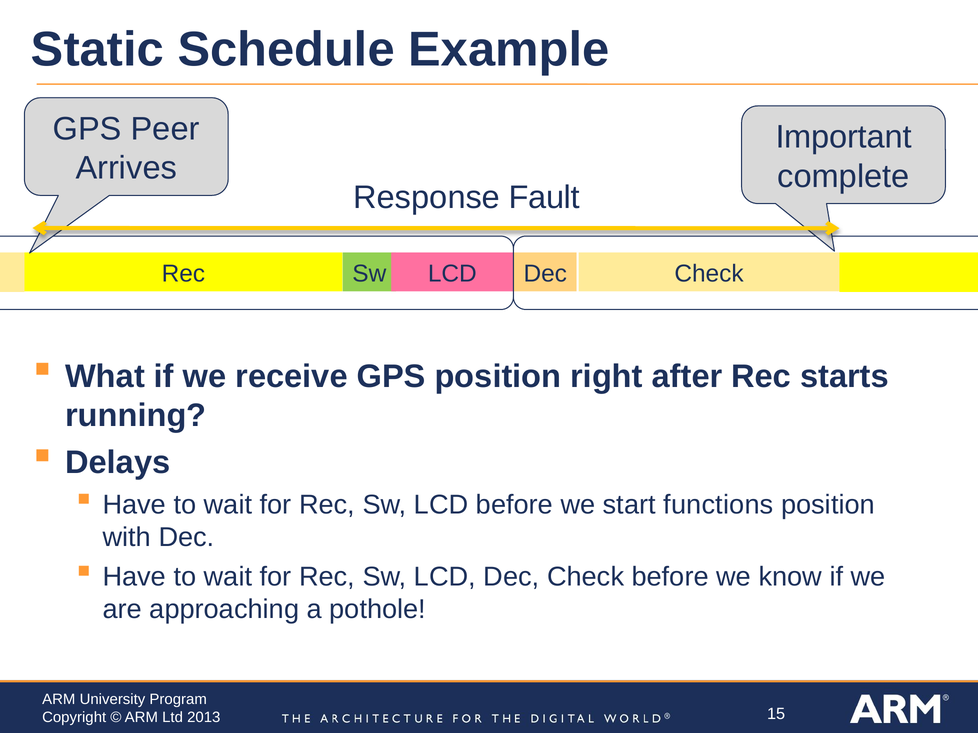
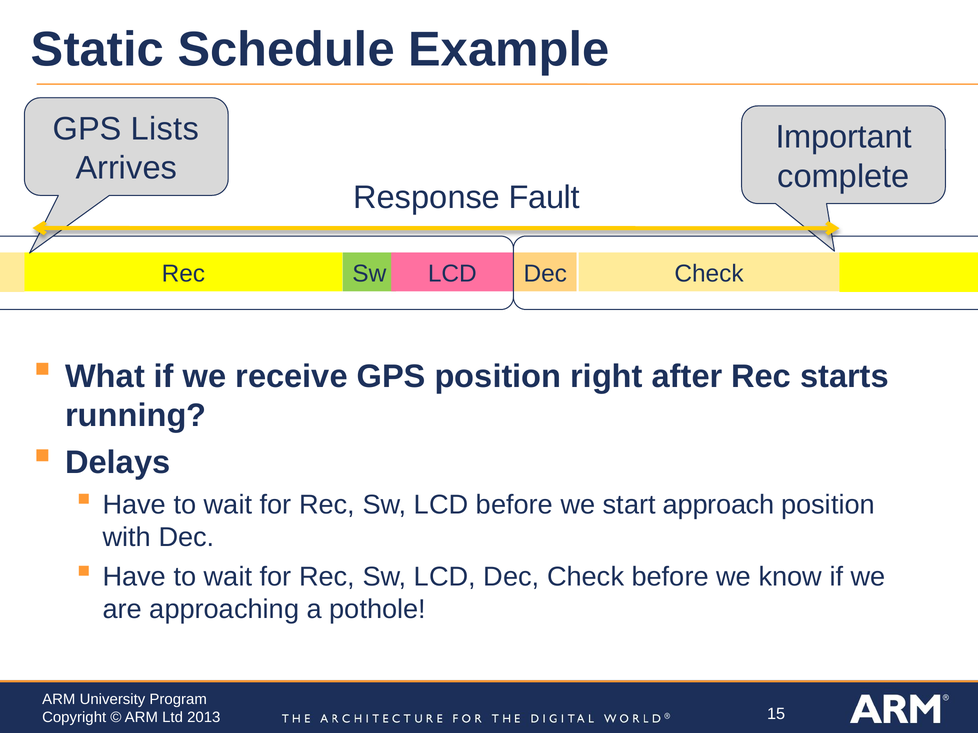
Peer: Peer -> Lists
functions: functions -> approach
